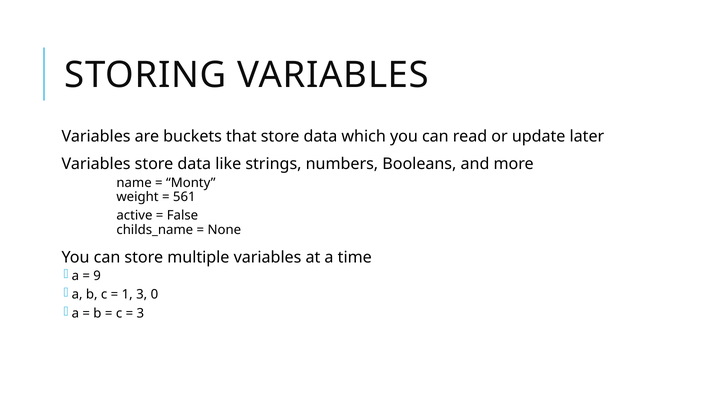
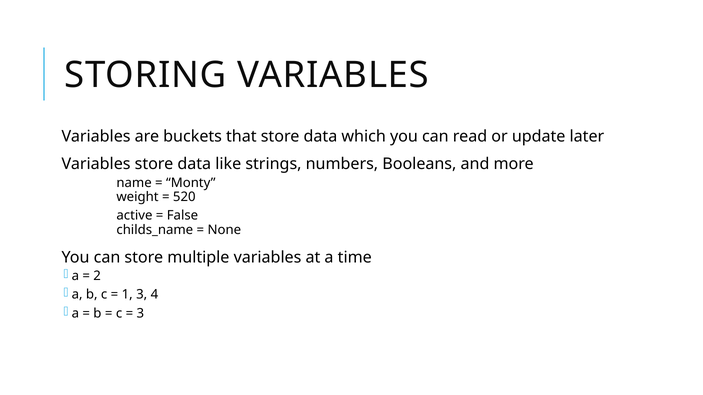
561: 561 -> 520
9: 9 -> 2
0: 0 -> 4
